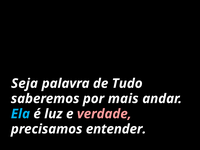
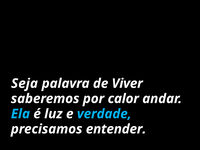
Tudo: Tudo -> Viver
mais: mais -> calor
verdade colour: pink -> light blue
